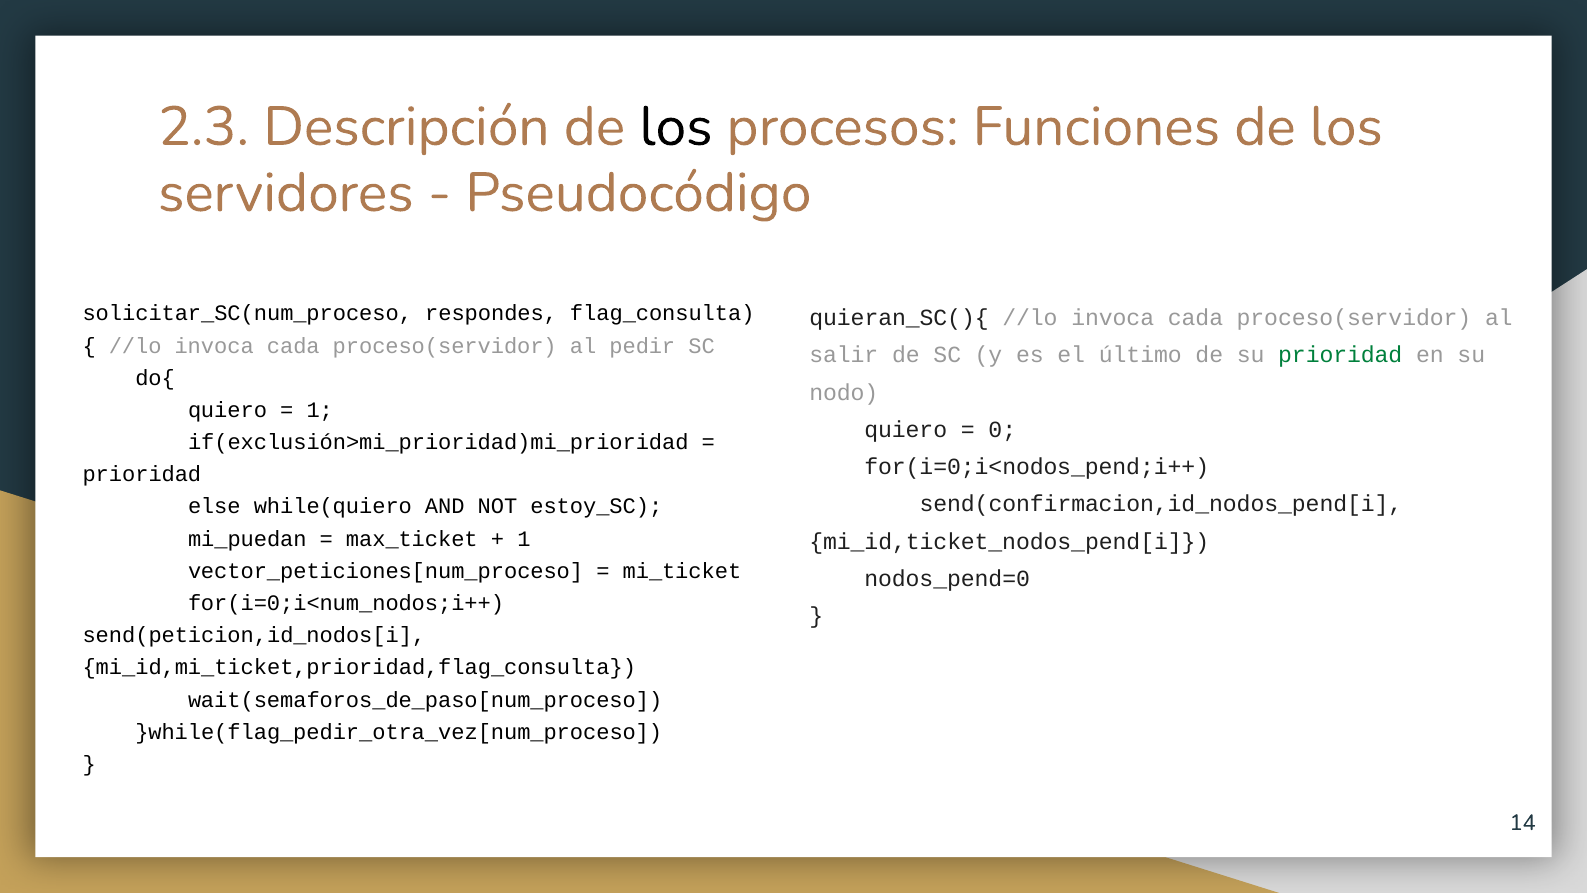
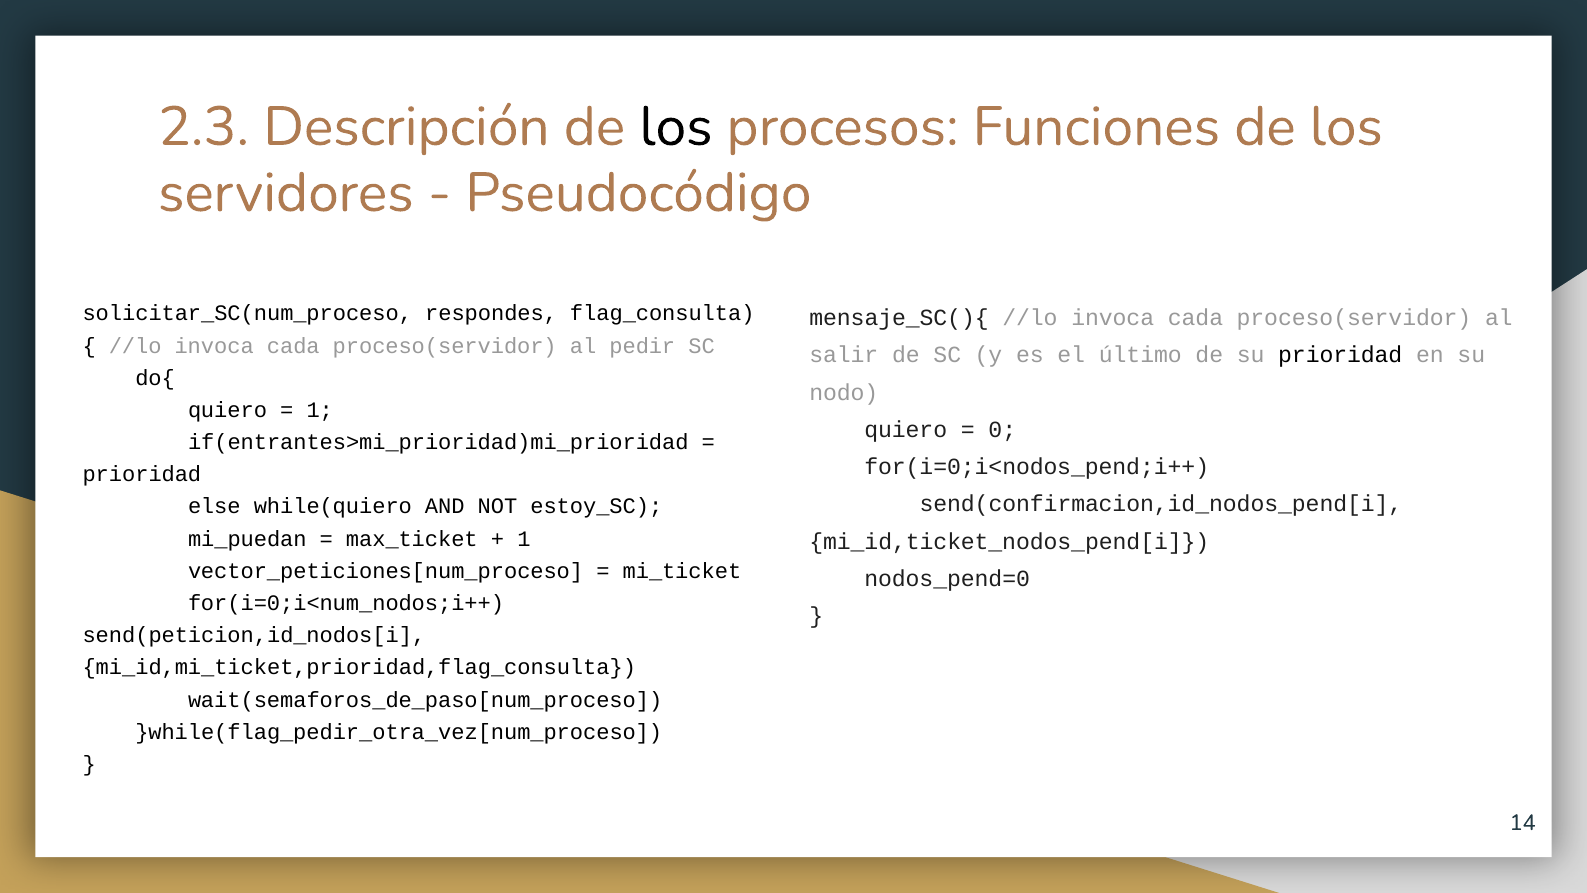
quieran_SC(){: quieran_SC(){ -> mensaje_SC(){
prioridad at (1340, 355) colour: green -> black
if(exclusión>mi_prioridad)mi_prioridad: if(exclusión>mi_prioridad)mi_prioridad -> if(entrantes>mi_prioridad)mi_prioridad
